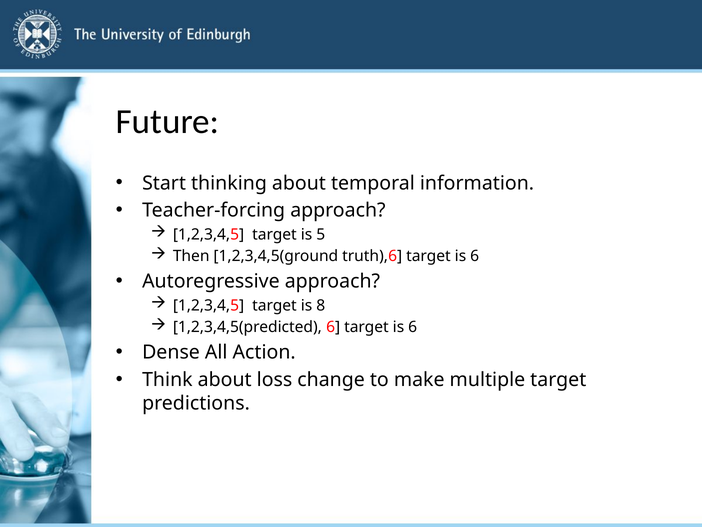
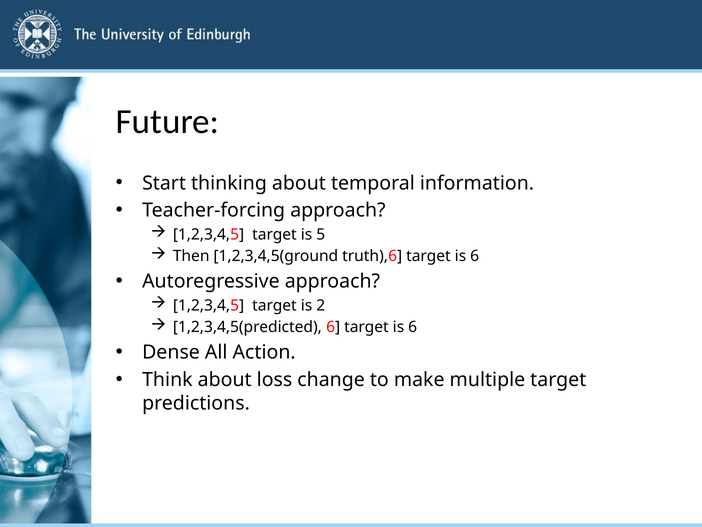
8: 8 -> 2
